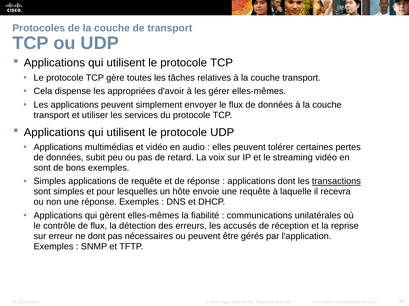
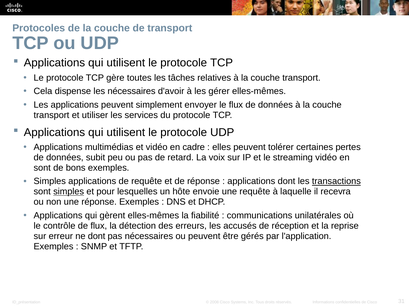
les appropriées: appropriées -> nécessaires
audio: audio -> cadre
simples at (69, 192) underline: none -> present
